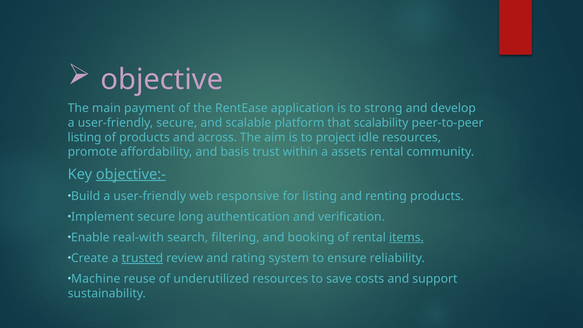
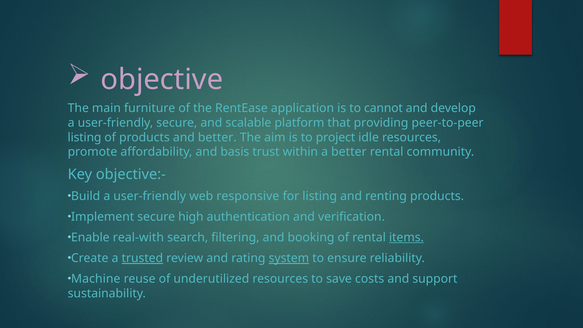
payment: payment -> furniture
strong: strong -> cannot
scalability: scalability -> providing
and across: across -> better
a assets: assets -> better
objective:- underline: present -> none
long: long -> high
system underline: none -> present
